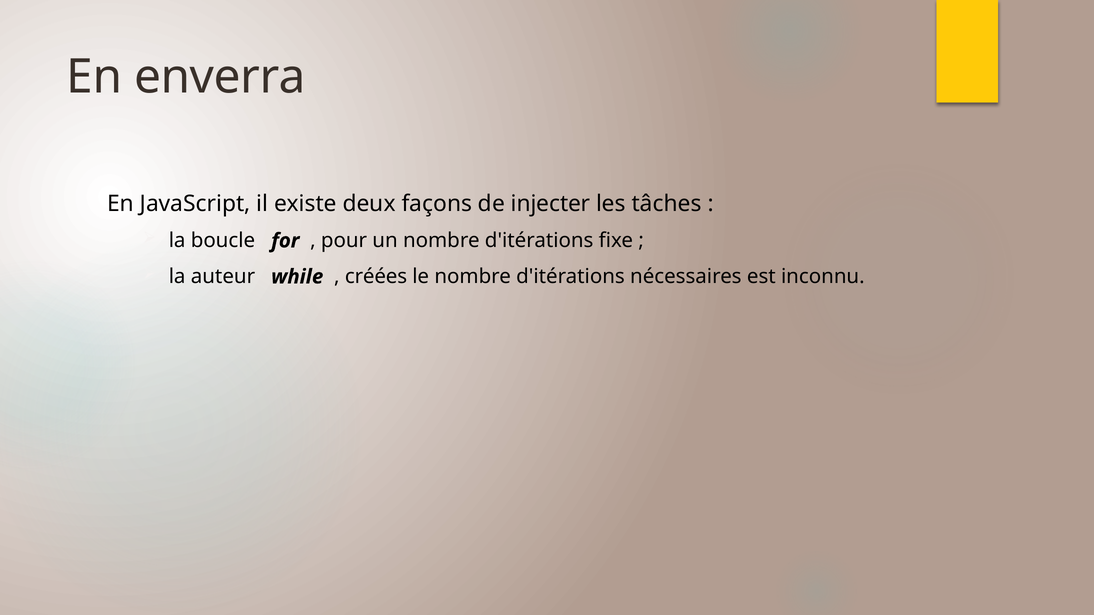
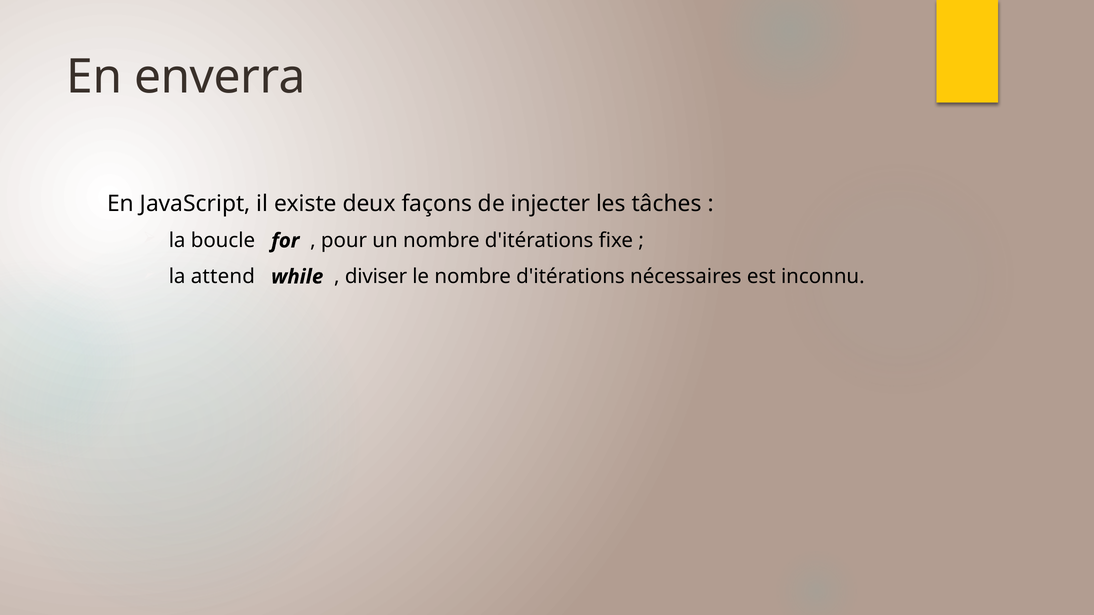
auteur: auteur -> attend
créées: créées -> diviser
